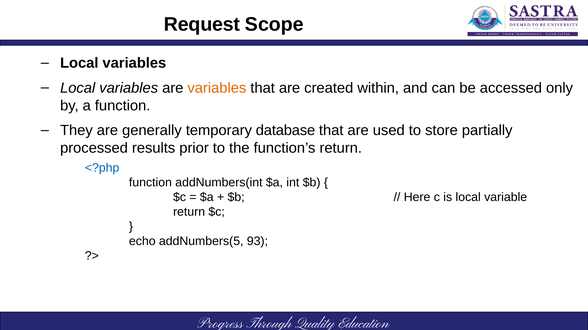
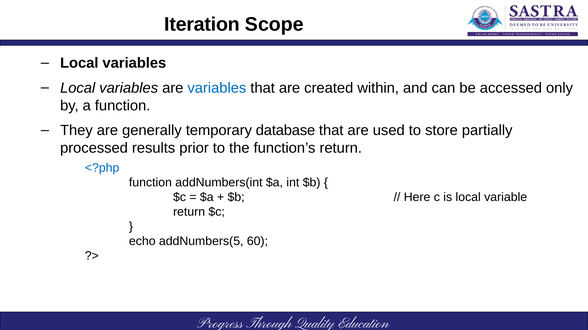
Request: Request -> Iteration
variables at (217, 88) colour: orange -> blue
93: 93 -> 60
